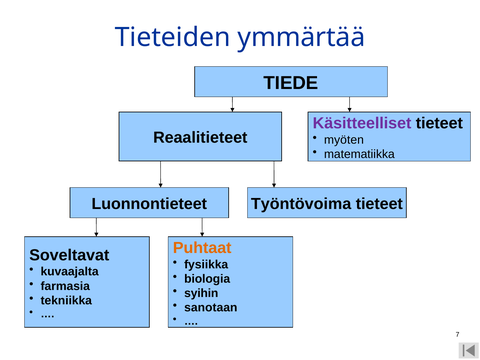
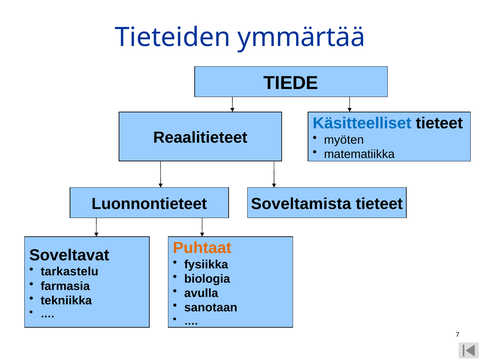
Käsitteelliset colour: purple -> blue
Työntövoima: Työntövoima -> Soveltamista
kuvaajalta: kuvaajalta -> tarkastelu
syihin: syihin -> avulla
